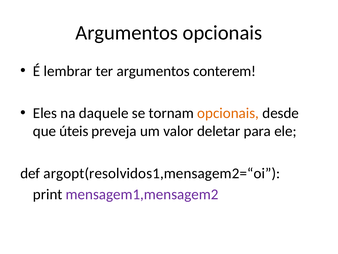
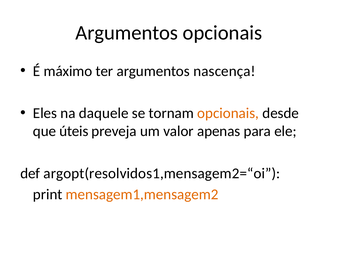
lembrar: lembrar -> máximo
conterem: conterem -> nascença
deletar: deletar -> apenas
mensagem1,mensagem2 colour: purple -> orange
